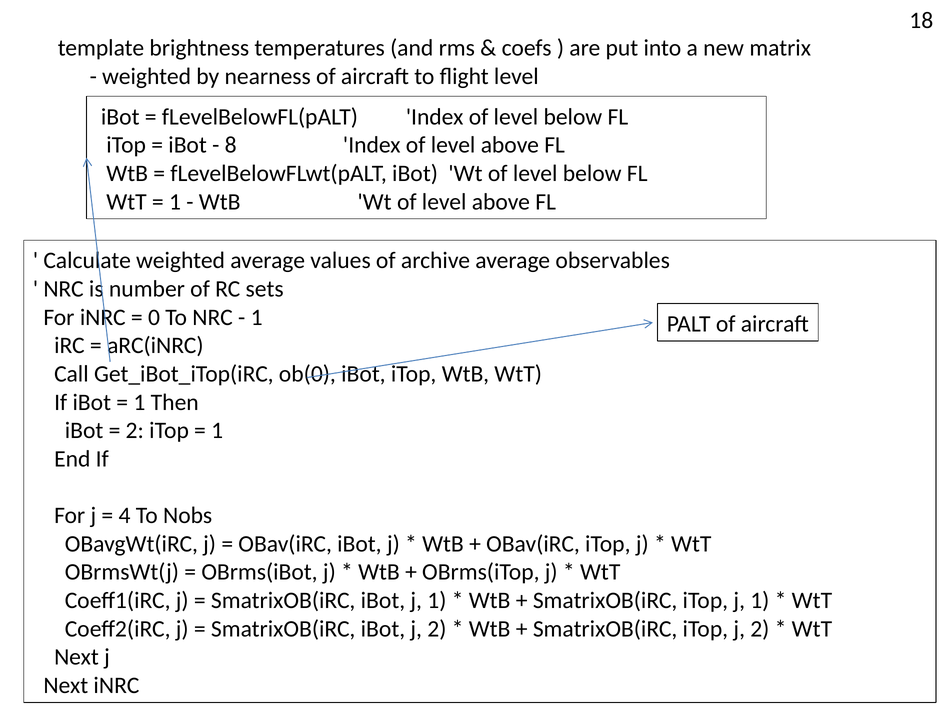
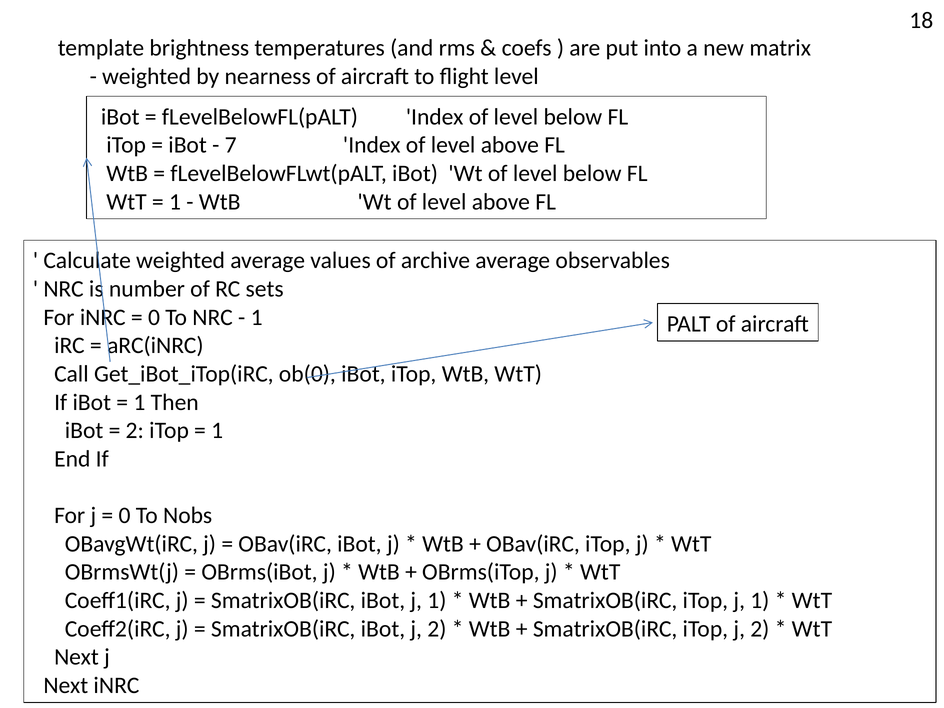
8: 8 -> 7
4 at (125, 516): 4 -> 0
